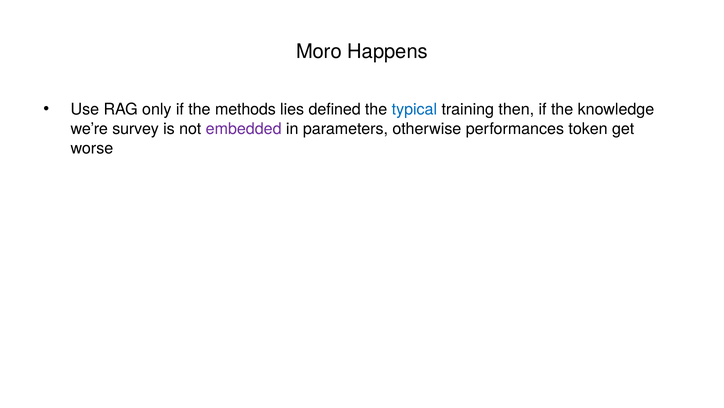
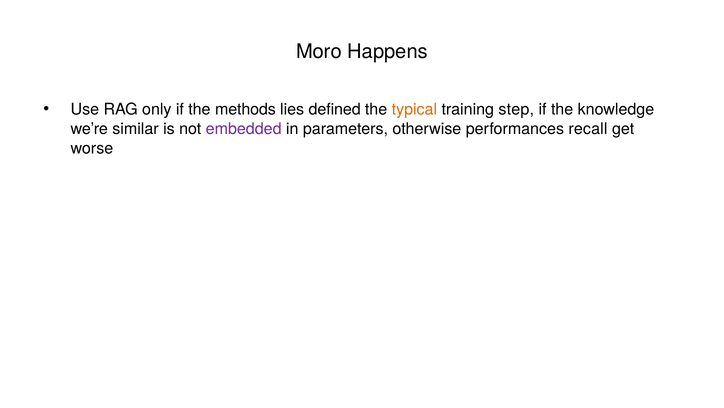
typical colour: blue -> orange
then: then -> step
survey: survey -> similar
token: token -> recall
